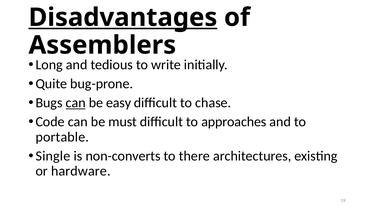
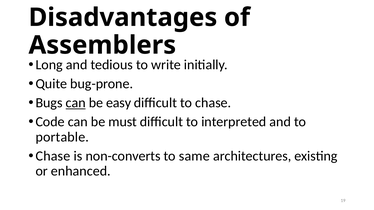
Disadvantages underline: present -> none
approaches: approaches -> interpreted
Single at (53, 156): Single -> Chase
there: there -> same
hardware: hardware -> enhanced
